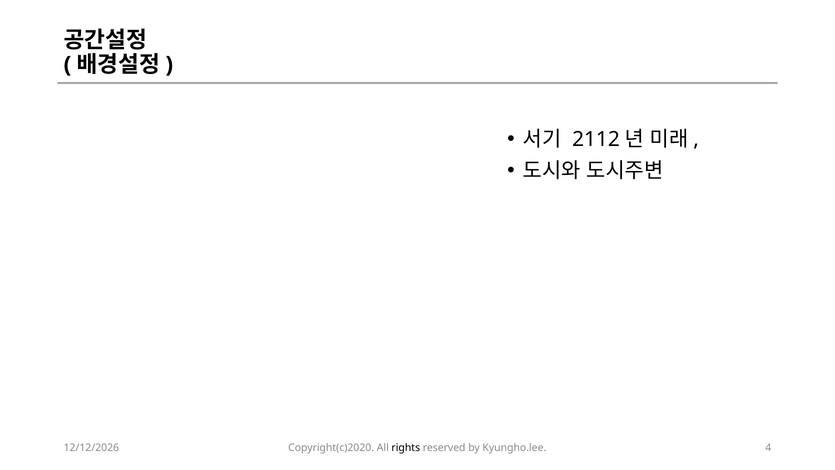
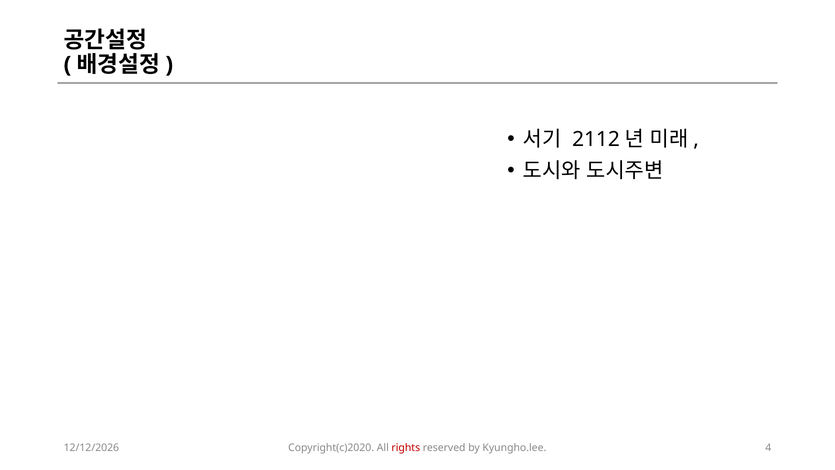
rights colour: black -> red
